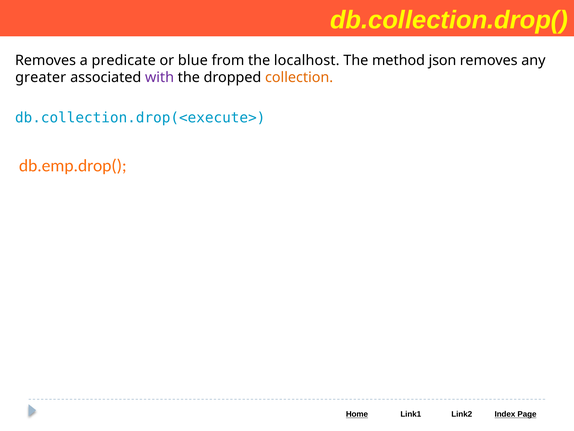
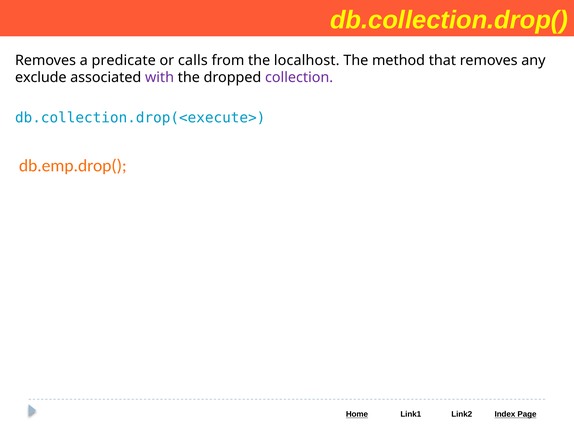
blue: blue -> calls
json: json -> that
greater: greater -> exclude
collection colour: orange -> purple
